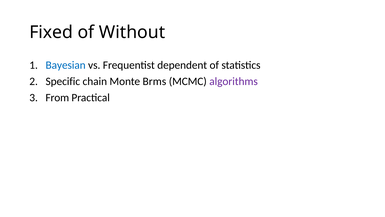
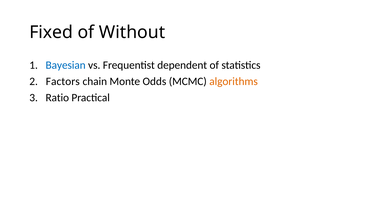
Specific: Specific -> Factors
Brms: Brms -> Odds
algorithms colour: purple -> orange
From: From -> Ratio
